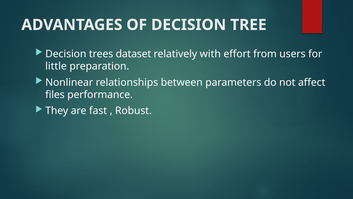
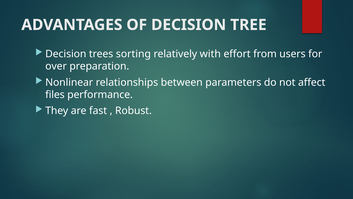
dataset: dataset -> sorting
little: little -> over
